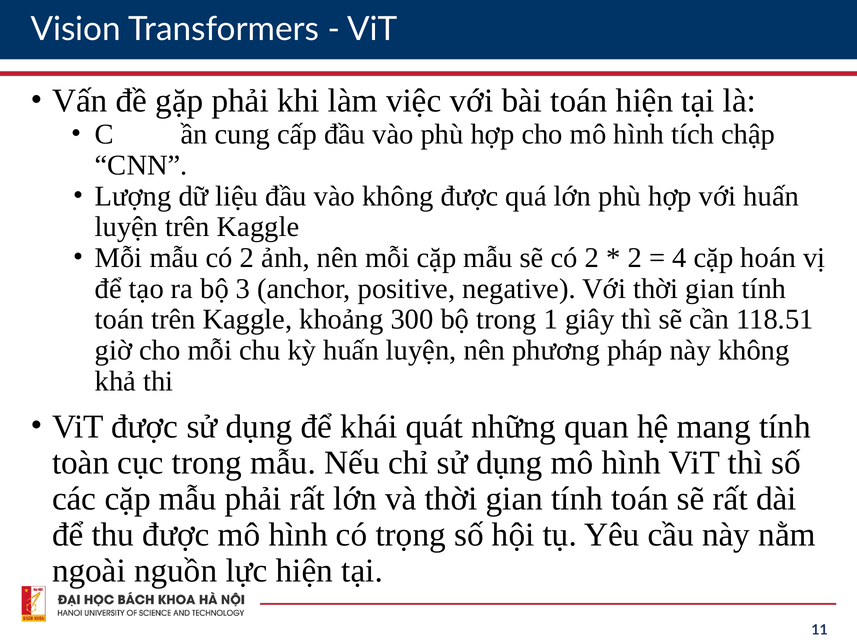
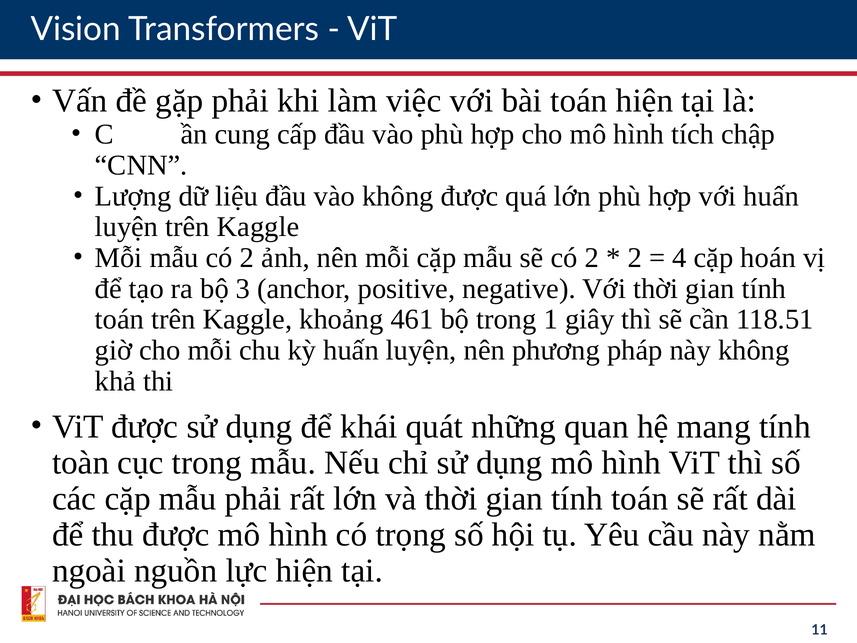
300: 300 -> 461
